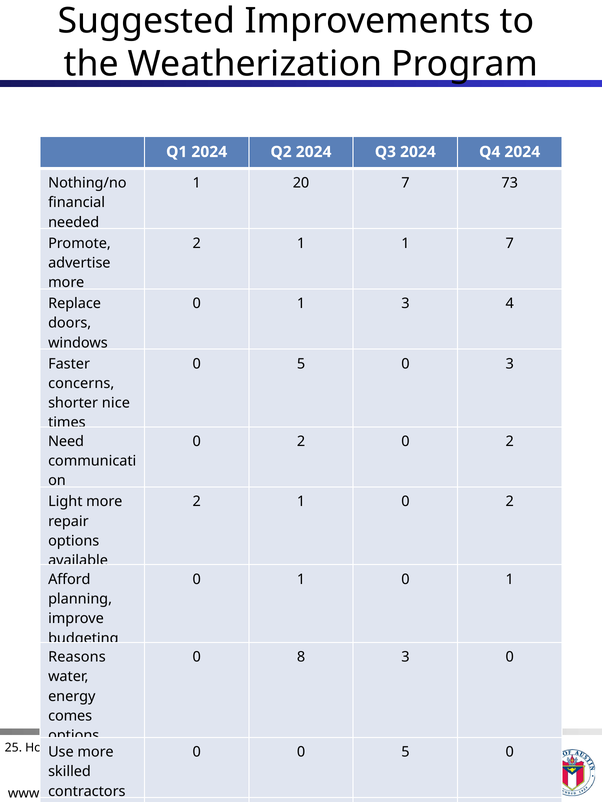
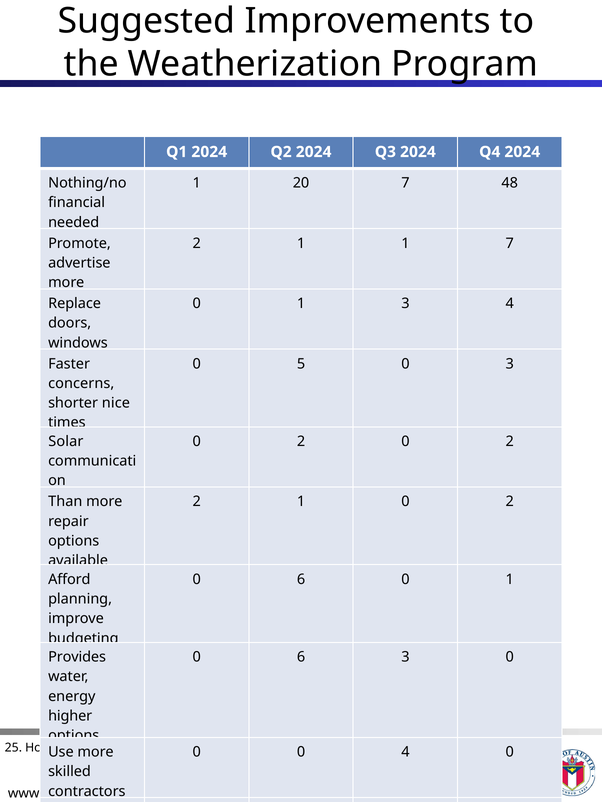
73: 73 -> 48
Need: Need -> Solar
Light: Light -> Than
1 at (301, 580): 1 -> 6
Reasons: Reasons -> Provides
8 at (301, 658): 8 -> 6
comes: comes -> higher
5 at (405, 753): 5 -> 4
